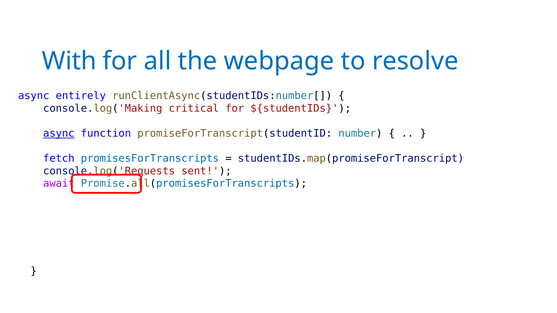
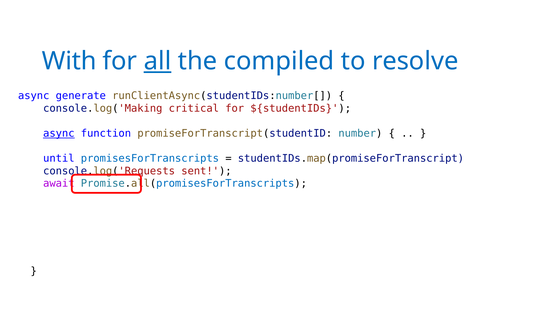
all underline: none -> present
webpage: webpage -> compiled
entirely: entirely -> generate
fetch at (59, 159): fetch -> until
